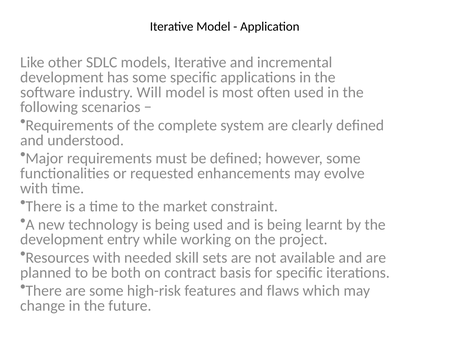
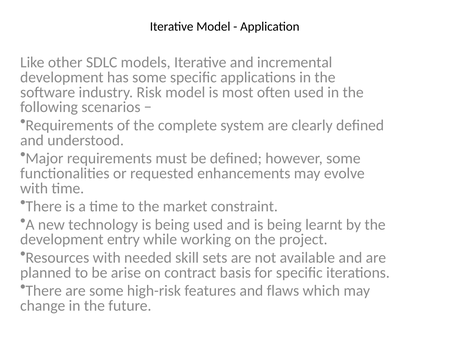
Will: Will -> Risk
both: both -> arise
